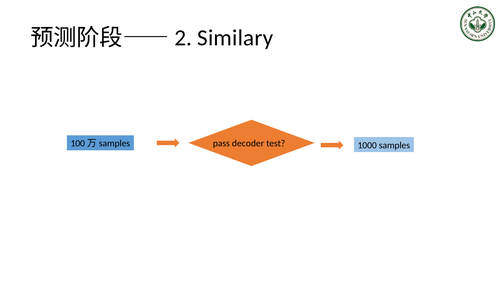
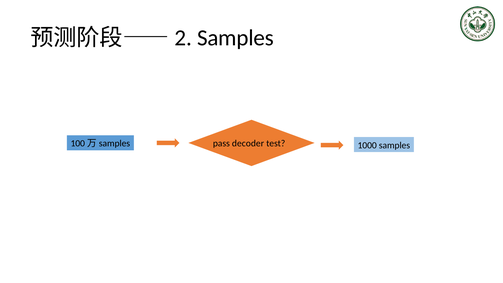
Similary at (235, 38): Similary -> Samples
